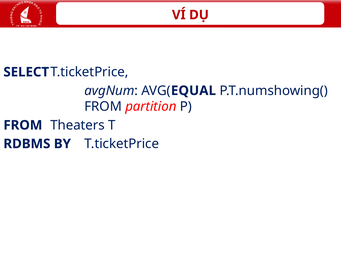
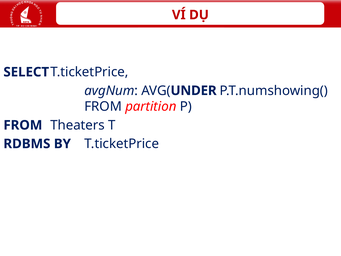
EQUAL: EQUAL -> UNDER
